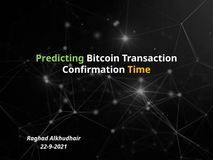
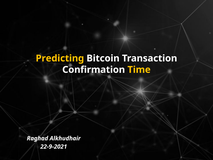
Predicting colour: light green -> yellow
